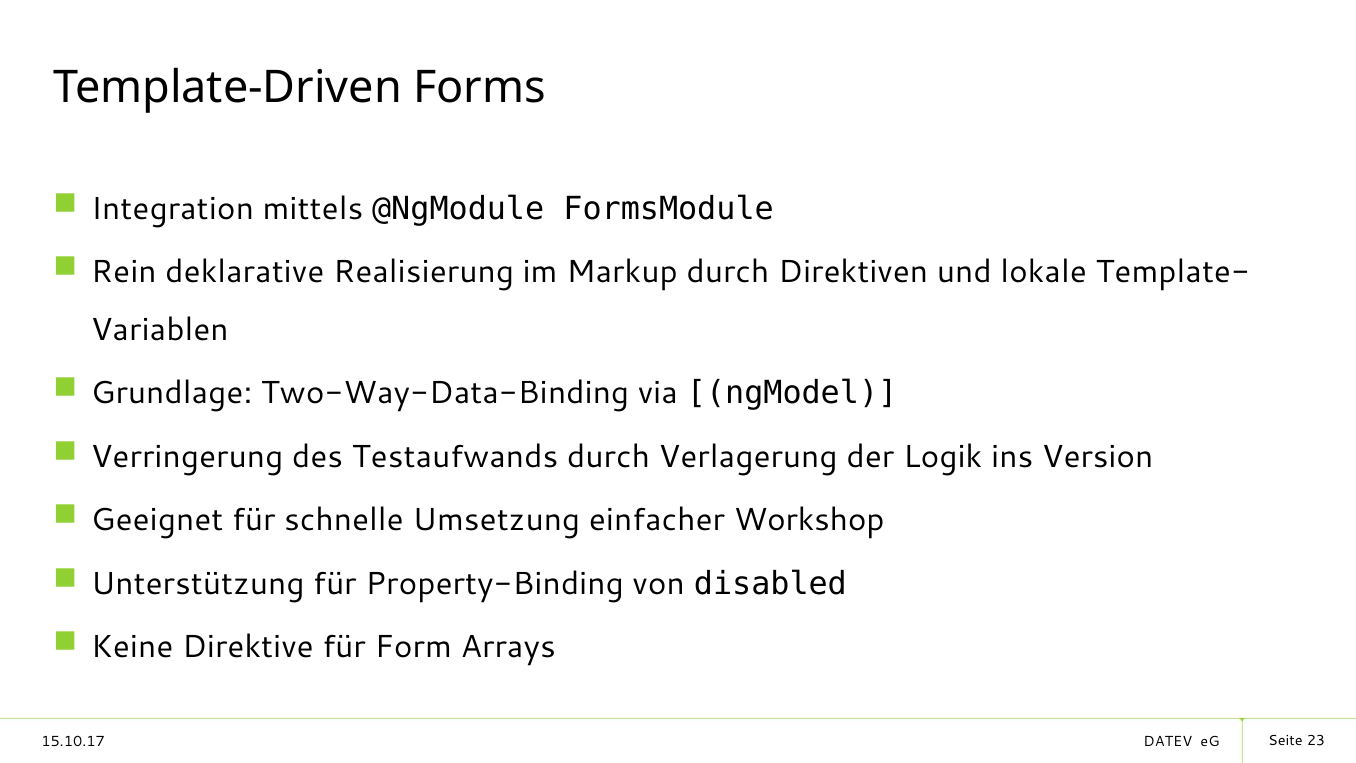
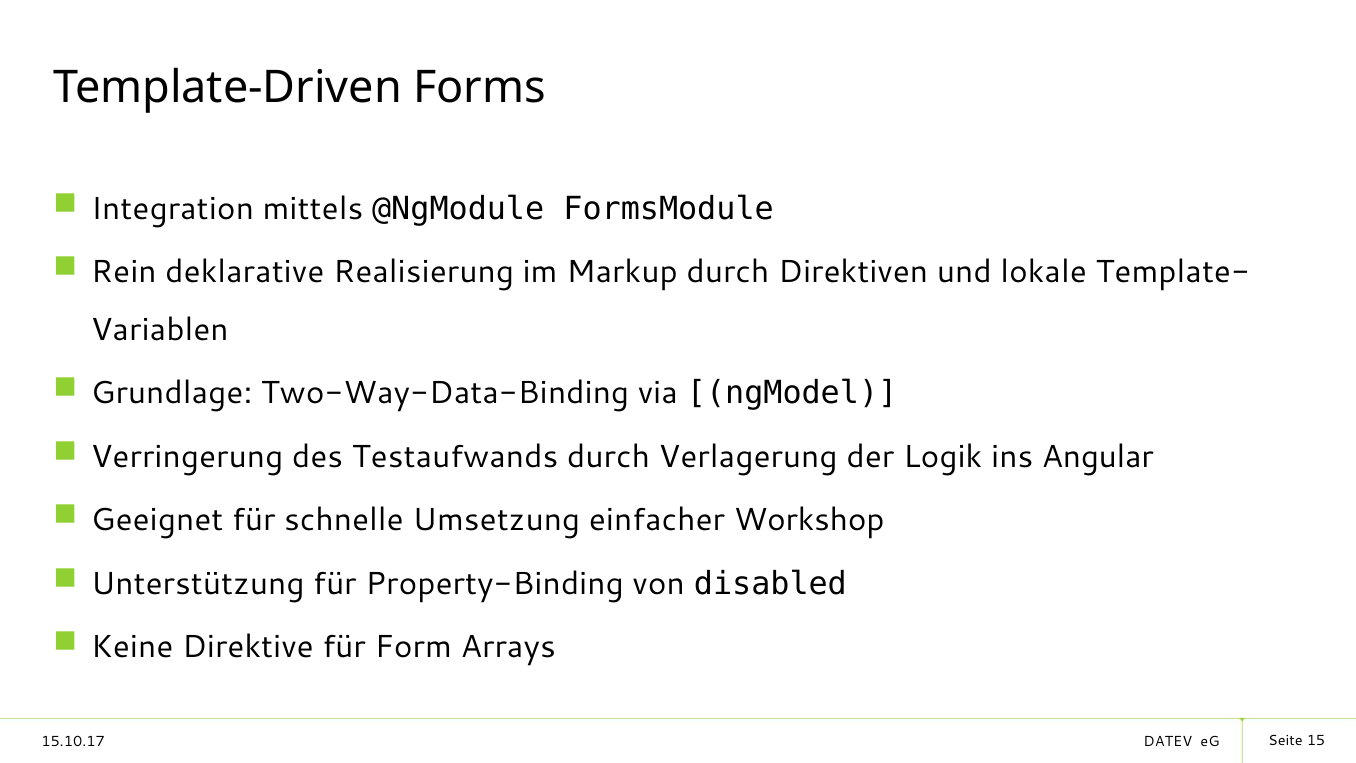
Version: Version -> Angular
23: 23 -> 15
